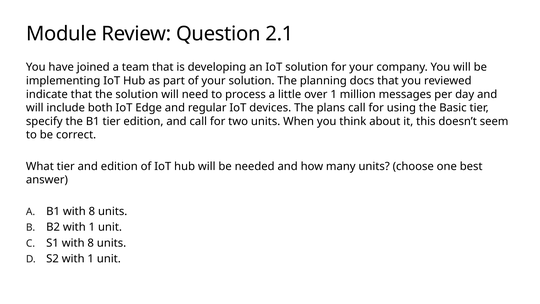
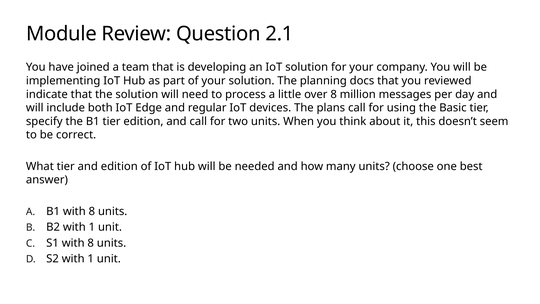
over 1: 1 -> 8
